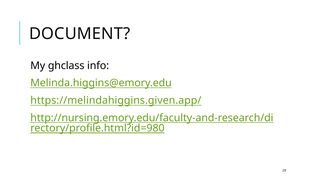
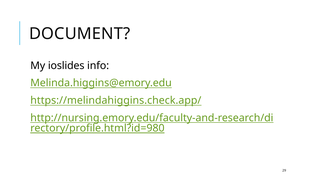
ghclass: ghclass -> ioslides
https://melindahiggins.given.app/: https://melindahiggins.given.app/ -> https://melindahiggins.check.app/
